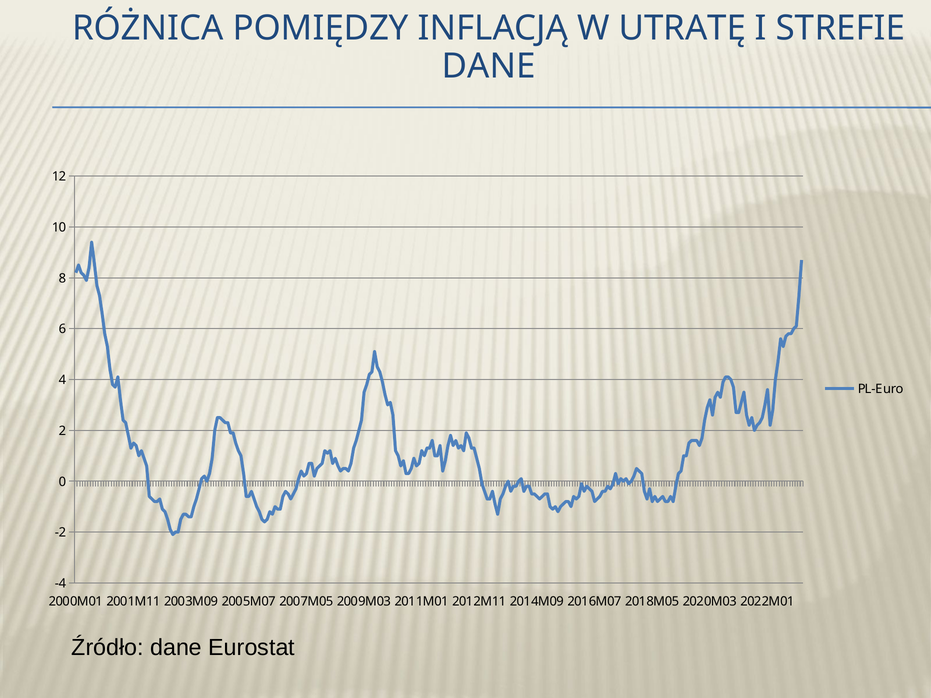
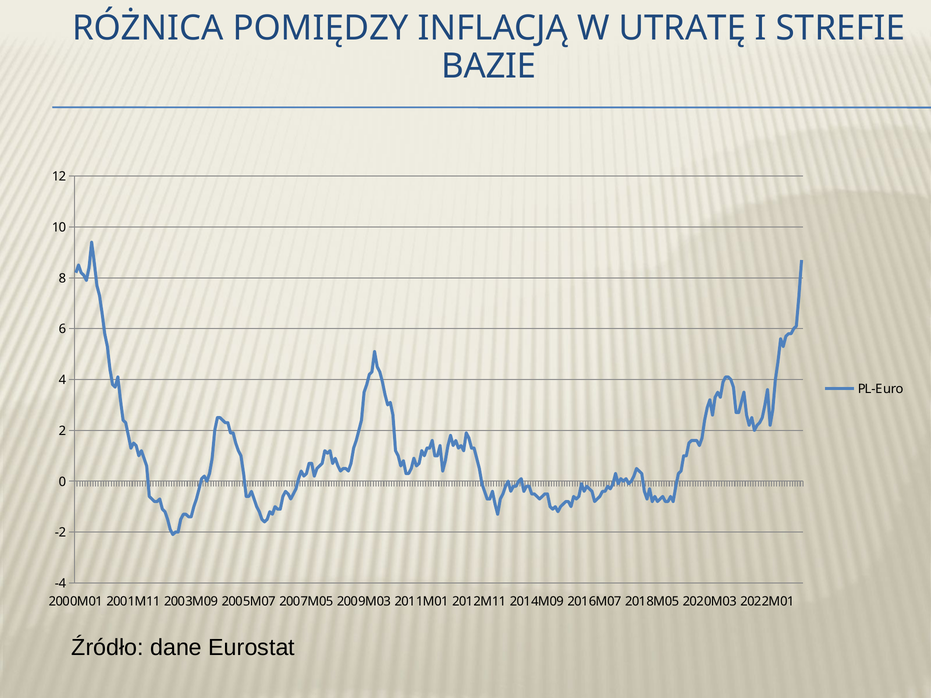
DANE at (489, 66): DANE -> BAZIE
